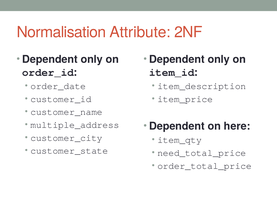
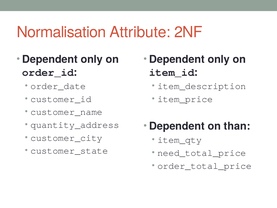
multiple_address: multiple_address -> quantity_address
here: here -> than
